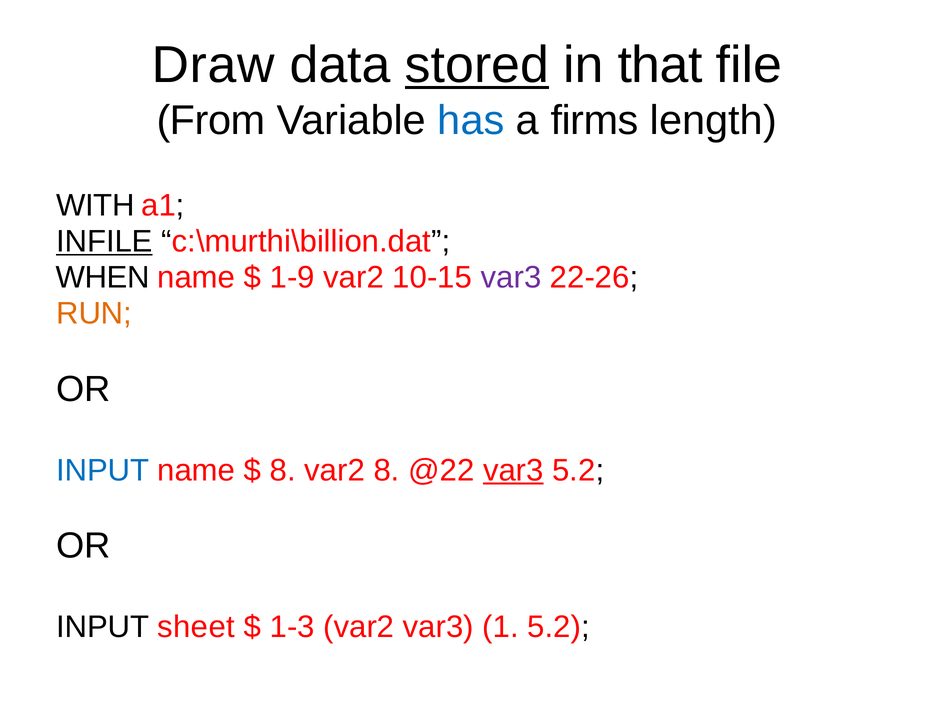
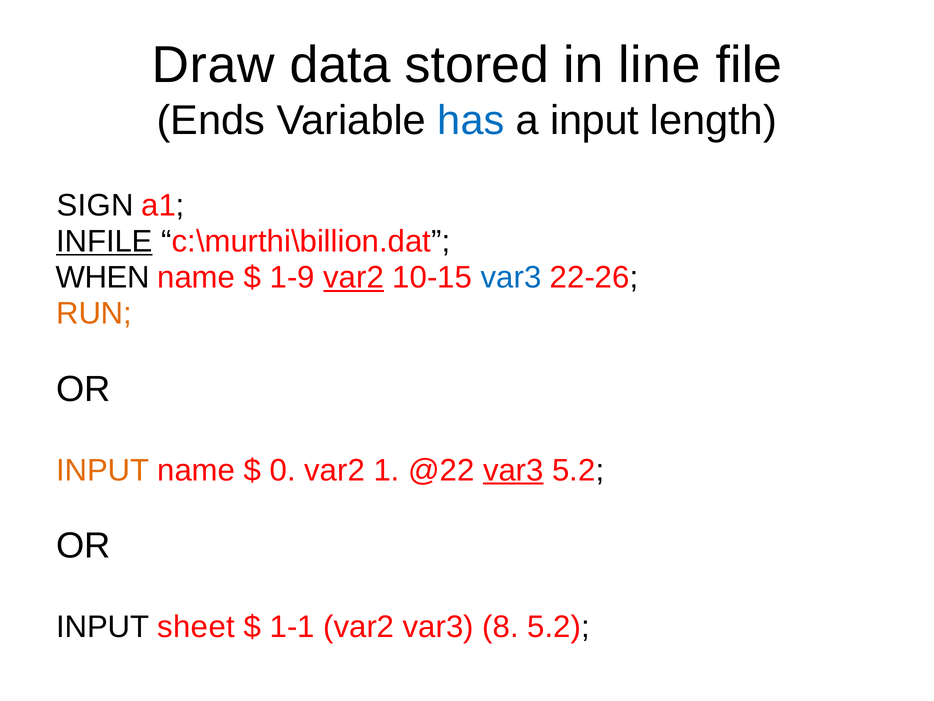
stored underline: present -> none
that: that -> line
From: From -> Ends
a firms: firms -> input
WITH: WITH -> SIGN
var2 at (354, 277) underline: none -> present
var3 at (511, 277) colour: purple -> blue
INPUT at (103, 470) colour: blue -> orange
8 at (283, 470): 8 -> 0
var2 8: 8 -> 1
1-3: 1-3 -> 1-1
1: 1 -> 8
